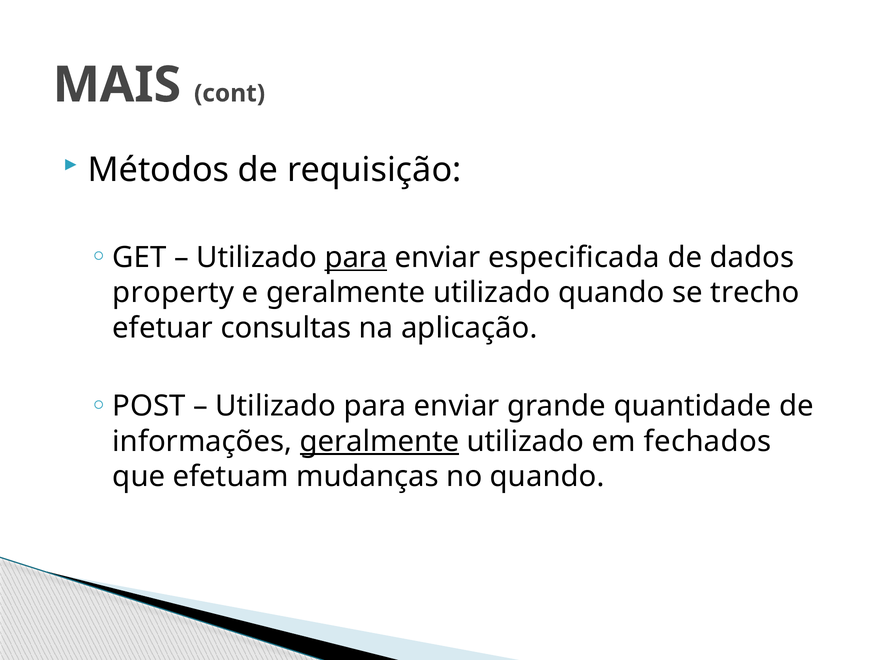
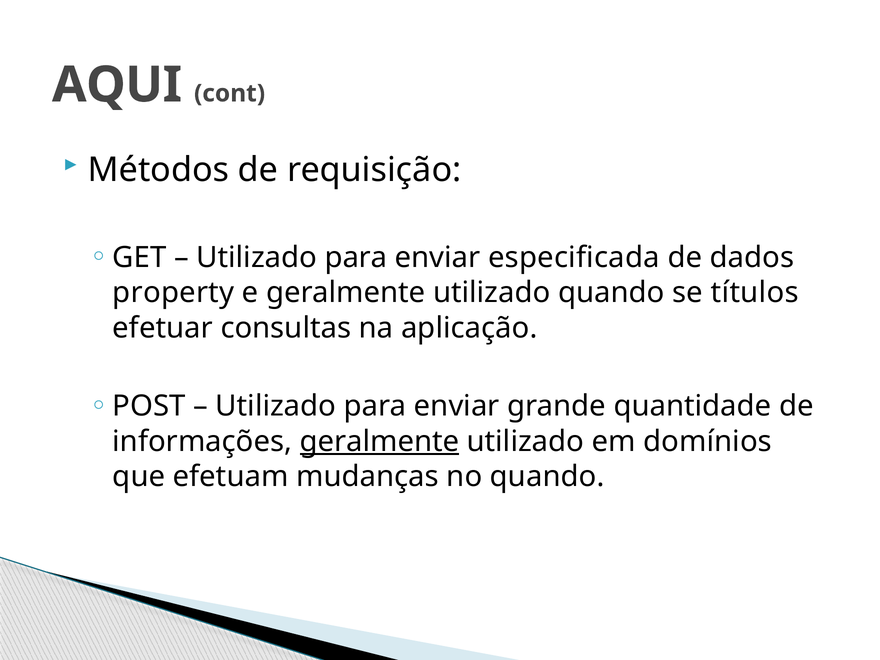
MAIS: MAIS -> AQUI
para at (356, 258) underline: present -> none
trecho: trecho -> títulos
fechados: fechados -> domínios
